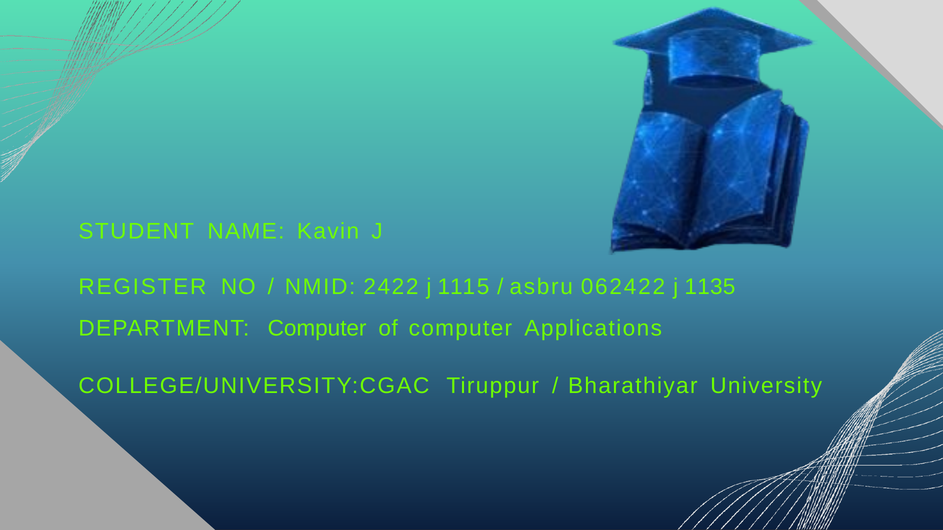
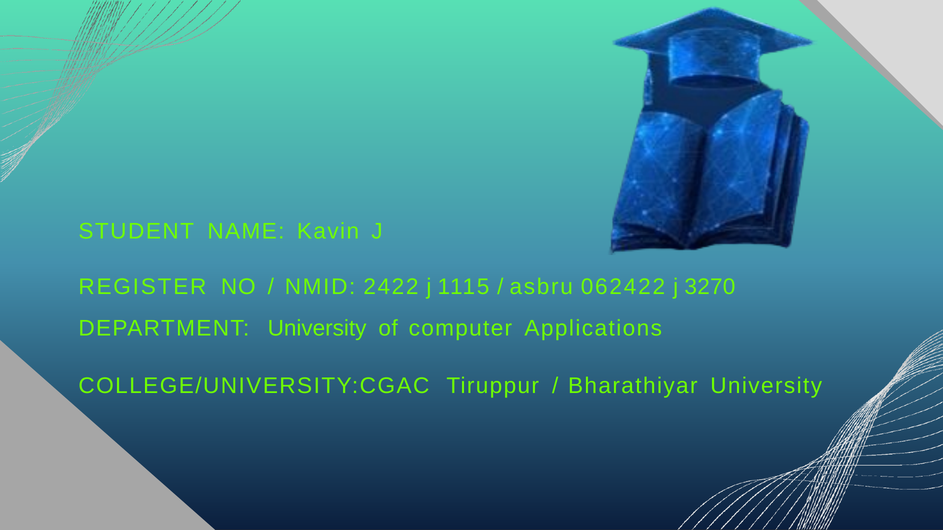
1135: 1135 -> 3270
DEPARTMENT Computer: Computer -> University
